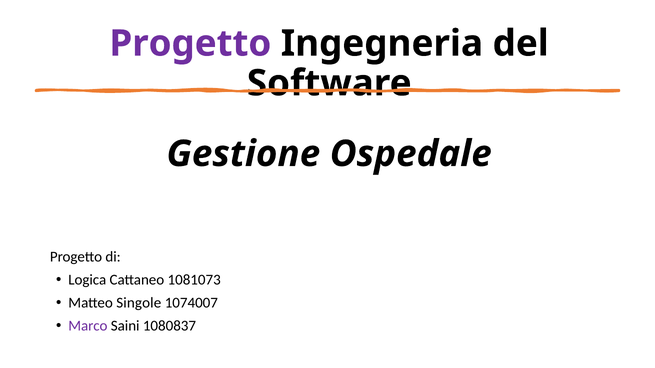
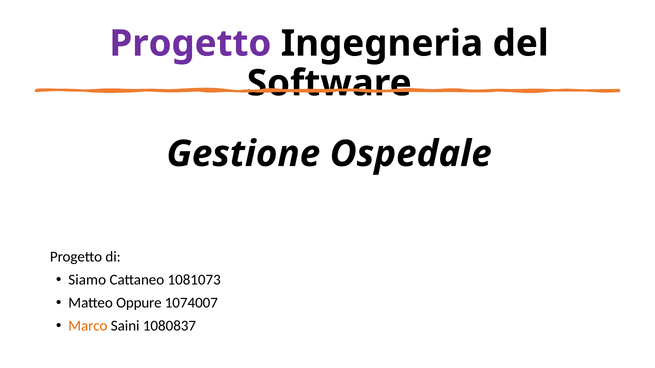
Logica: Logica -> Siamo
Singole: Singole -> Oppure
Marco colour: purple -> orange
